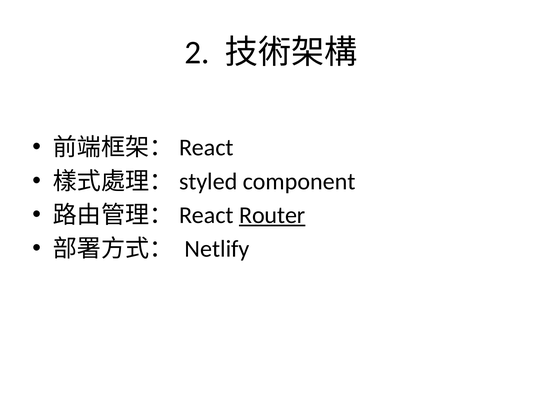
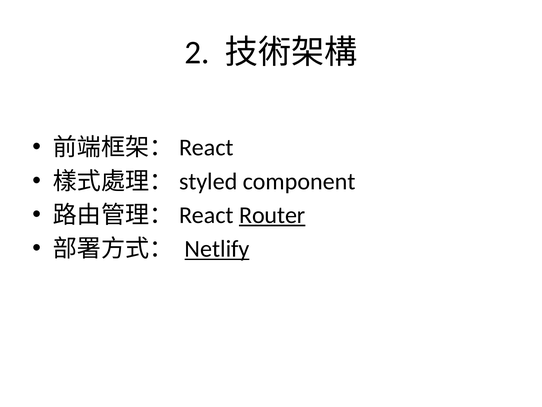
Netlify underline: none -> present
